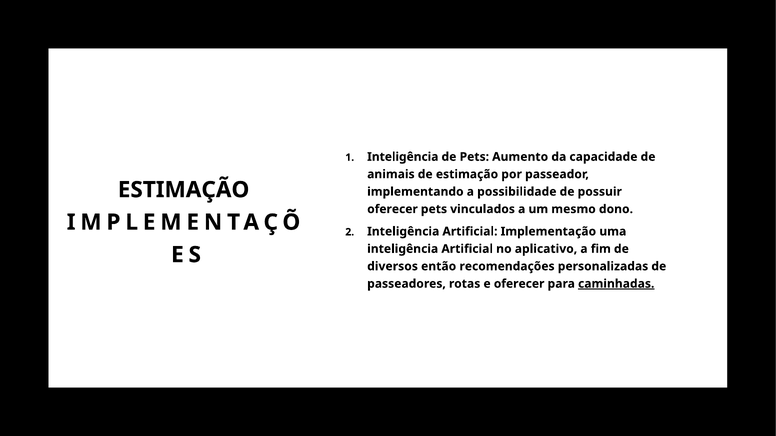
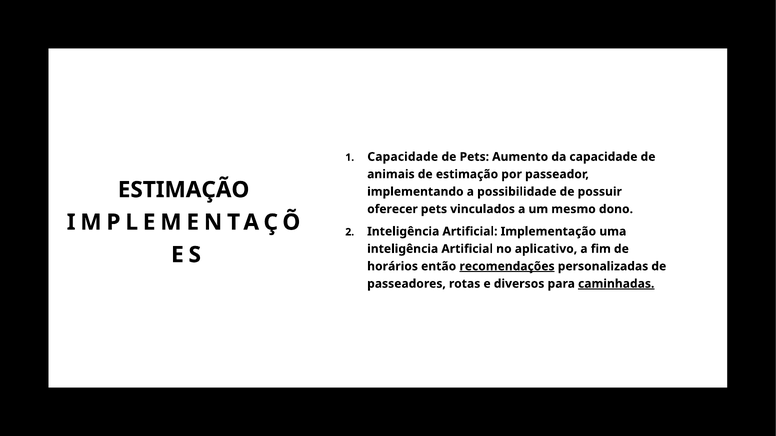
Inteligência at (403, 157): Inteligência -> Capacidade
diversos: diversos -> horários
recomendações underline: none -> present
e oferecer: oferecer -> diversos
